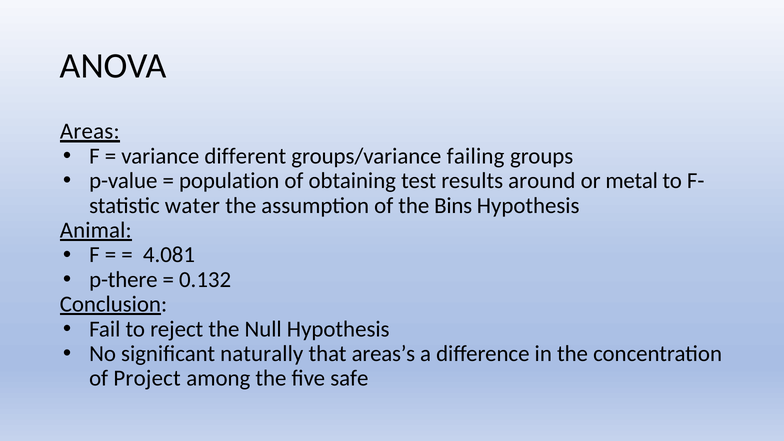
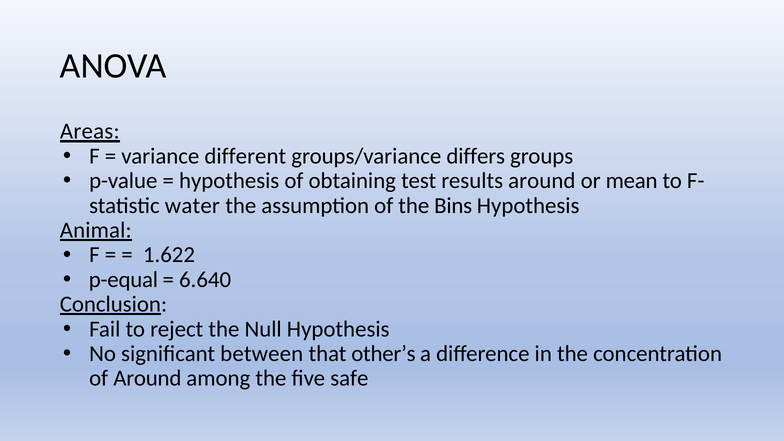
failing: failing -> differs
population at (229, 181): population -> hypothesis
metal: metal -> mean
4.081: 4.081 -> 1.622
p-there: p-there -> p-equal
0.132: 0.132 -> 6.640
naturally: naturally -> between
areas’s: areas’s -> other’s
of Project: Project -> Around
